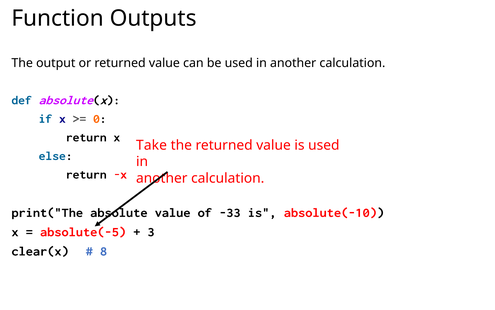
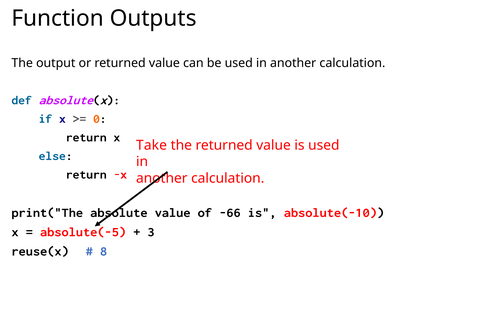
-33: -33 -> -66
clear(x: clear(x -> reuse(x
